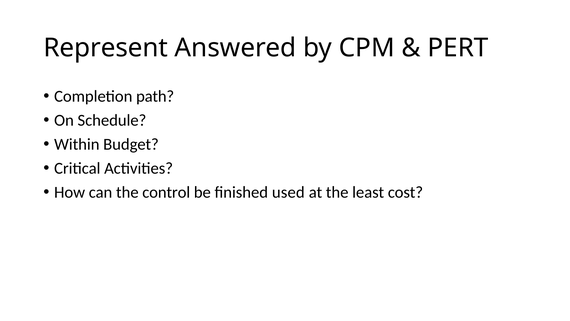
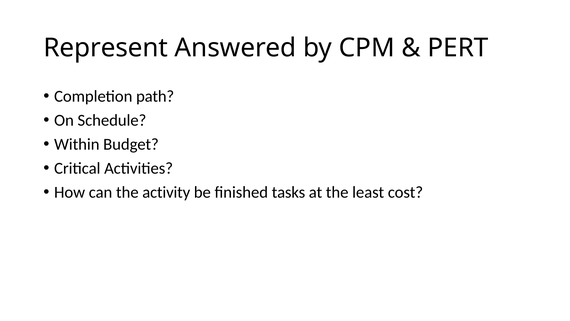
control: control -> activity
used: used -> tasks
